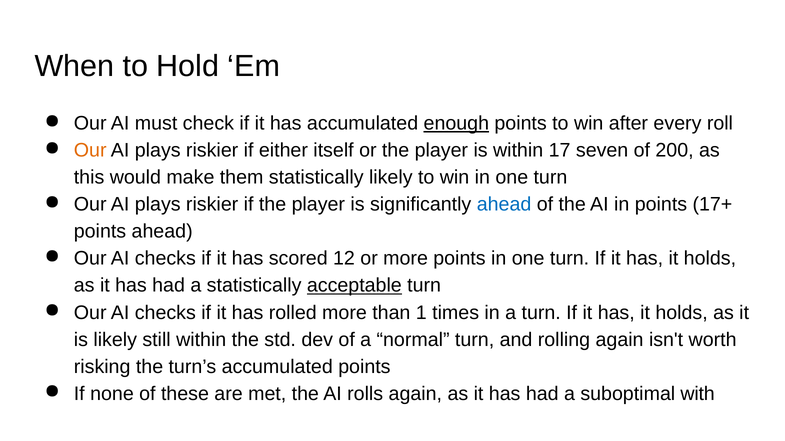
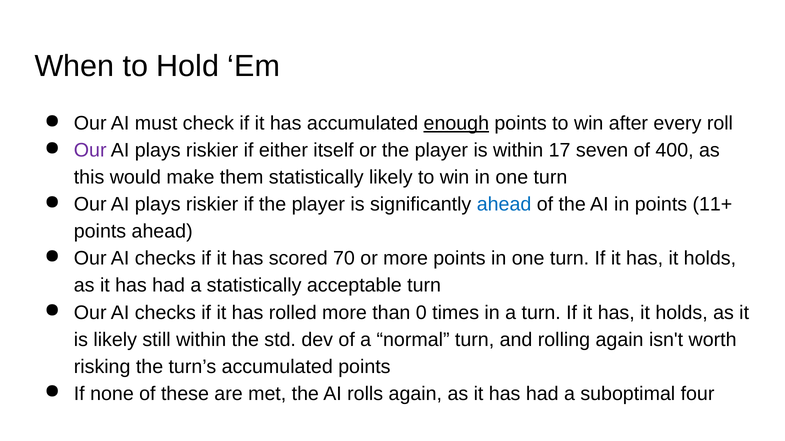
Our at (90, 151) colour: orange -> purple
200: 200 -> 400
17+: 17+ -> 11+
12: 12 -> 70
acceptable underline: present -> none
1: 1 -> 0
with: with -> four
